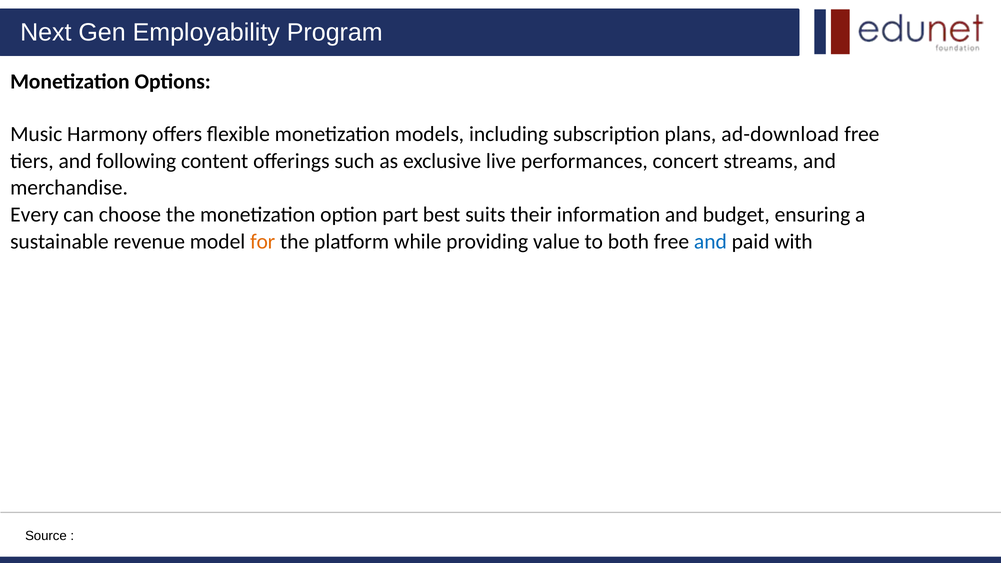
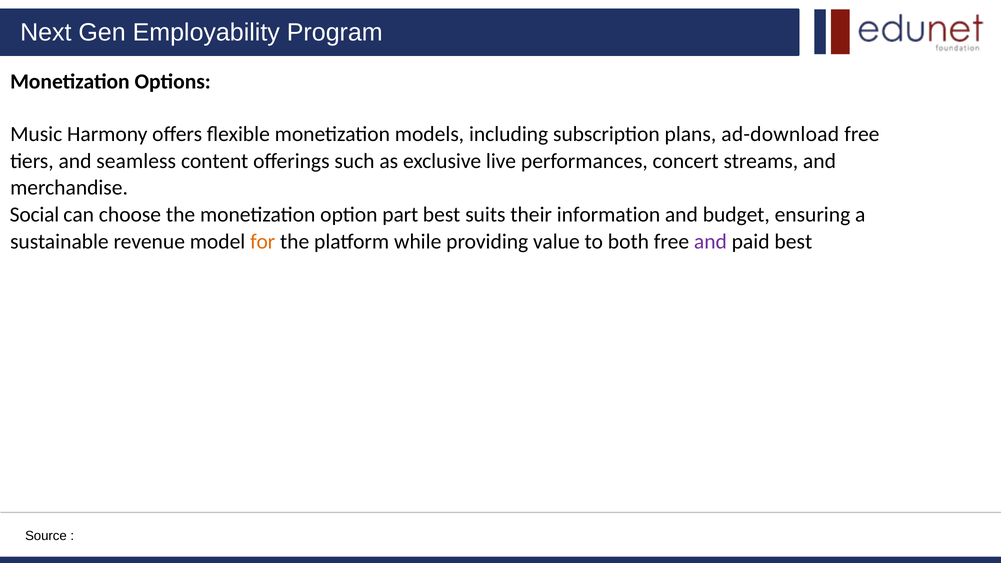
following: following -> seamless
Every: Every -> Social
and at (710, 242) colour: blue -> purple
paid with: with -> best
